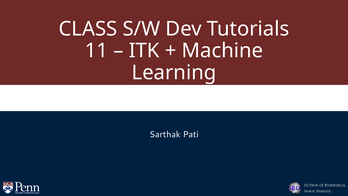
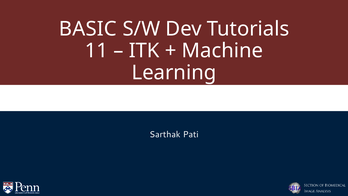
CLASS: CLASS -> BASIC
